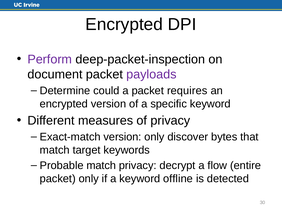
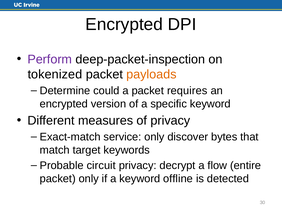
document: document -> tokenized
payloads colour: purple -> orange
Exact-match version: version -> service
Probable match: match -> circuit
